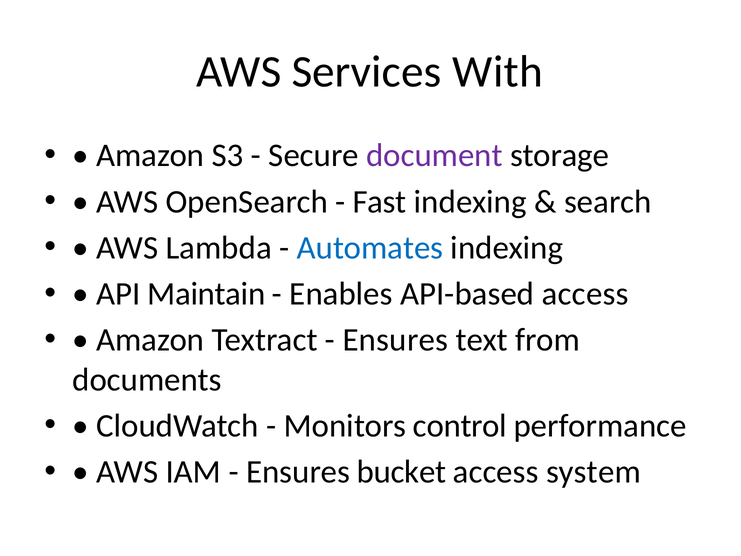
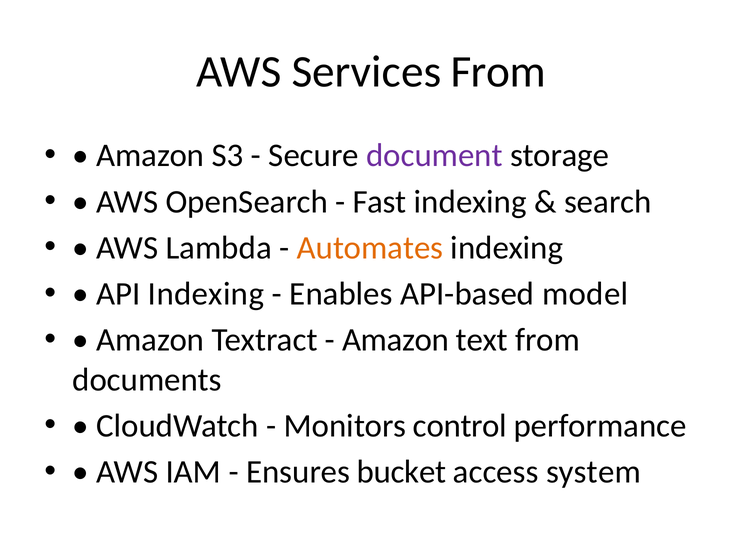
Services With: With -> From
Automates colour: blue -> orange
API Maintain: Maintain -> Indexing
API-based access: access -> model
Ensures at (395, 340): Ensures -> Amazon
